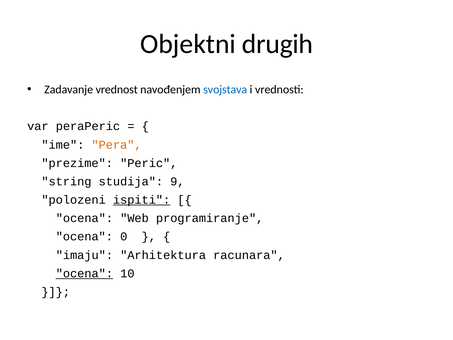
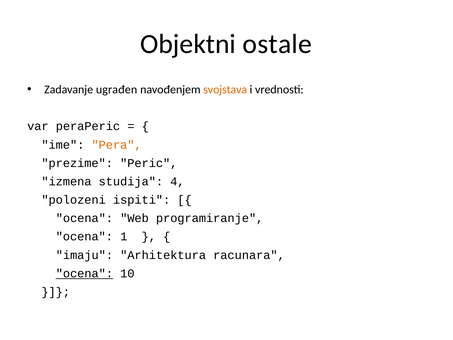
drugih: drugih -> ostale
vrednost: vrednost -> ugrađen
svojstava colour: blue -> orange
string: string -> izmena
9: 9 -> 4
ispiti underline: present -> none
0: 0 -> 1
